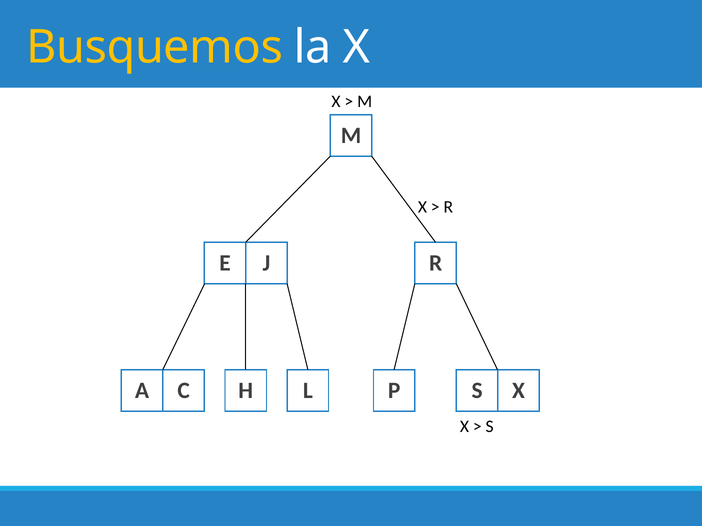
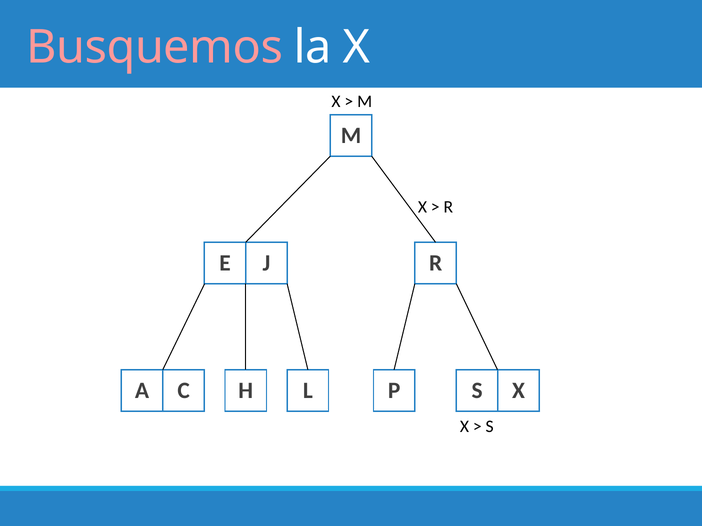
Busquemos colour: yellow -> pink
